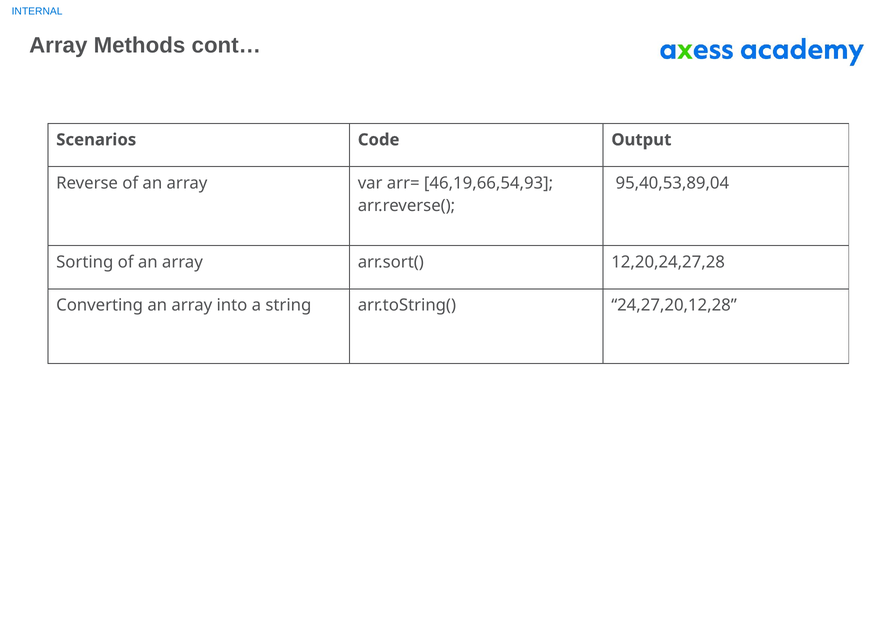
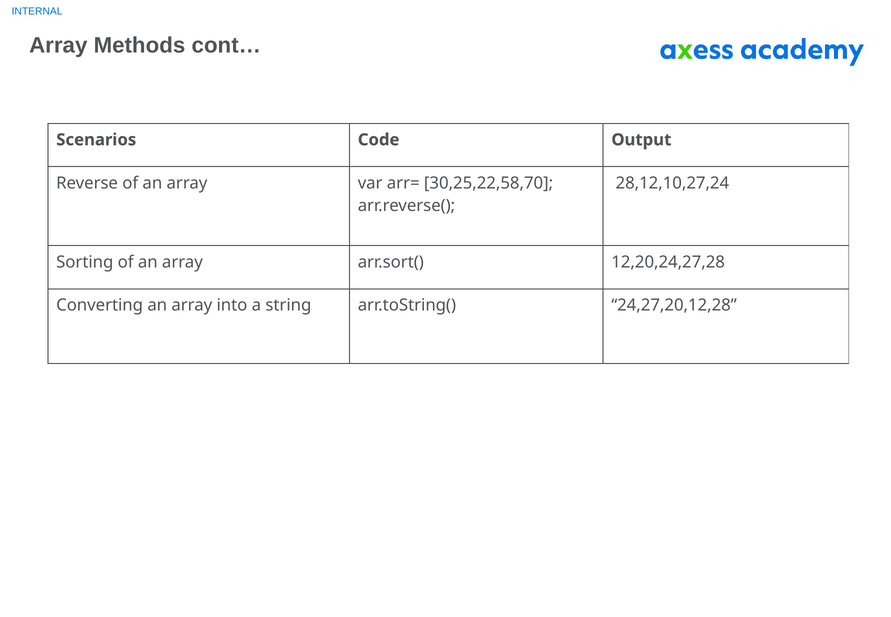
46,19,66,54,93: 46,19,66,54,93 -> 30,25,22,58,70
95,40,53,89,04: 95,40,53,89,04 -> 28,12,10,27,24
